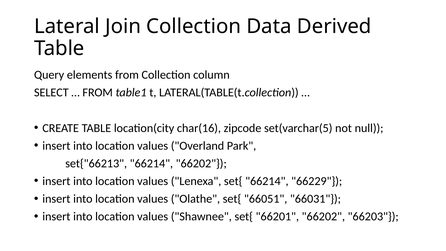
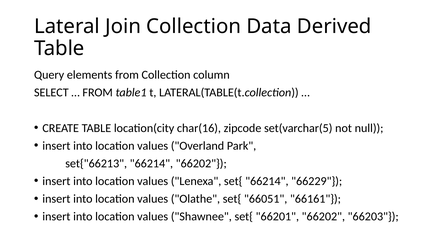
66031: 66031 -> 66161
